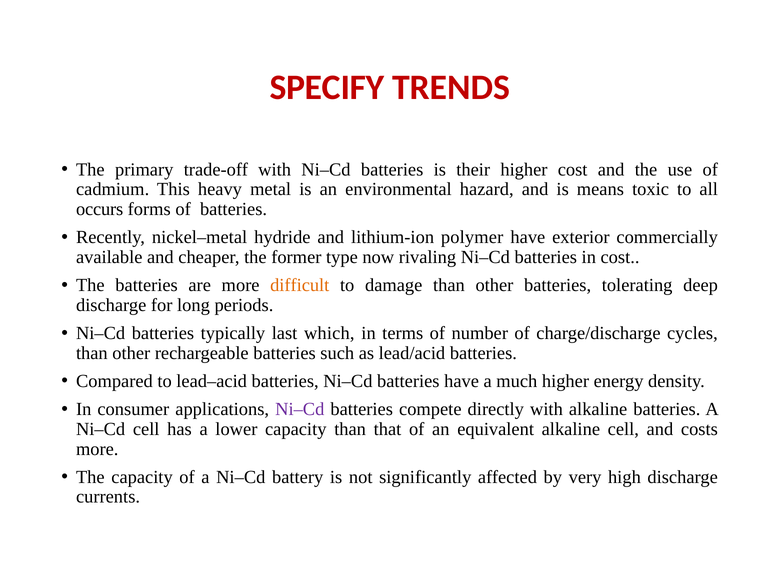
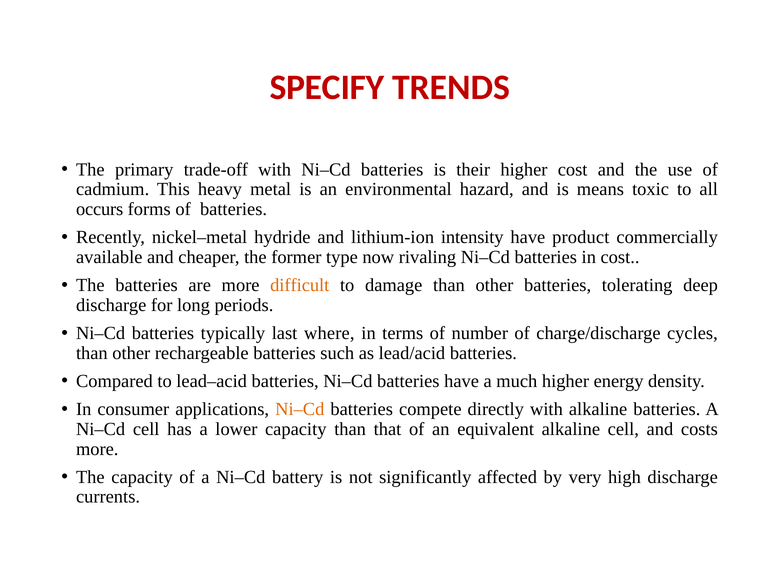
polymer: polymer -> intensity
exterior: exterior -> product
which: which -> where
Ni–Cd at (300, 409) colour: purple -> orange
